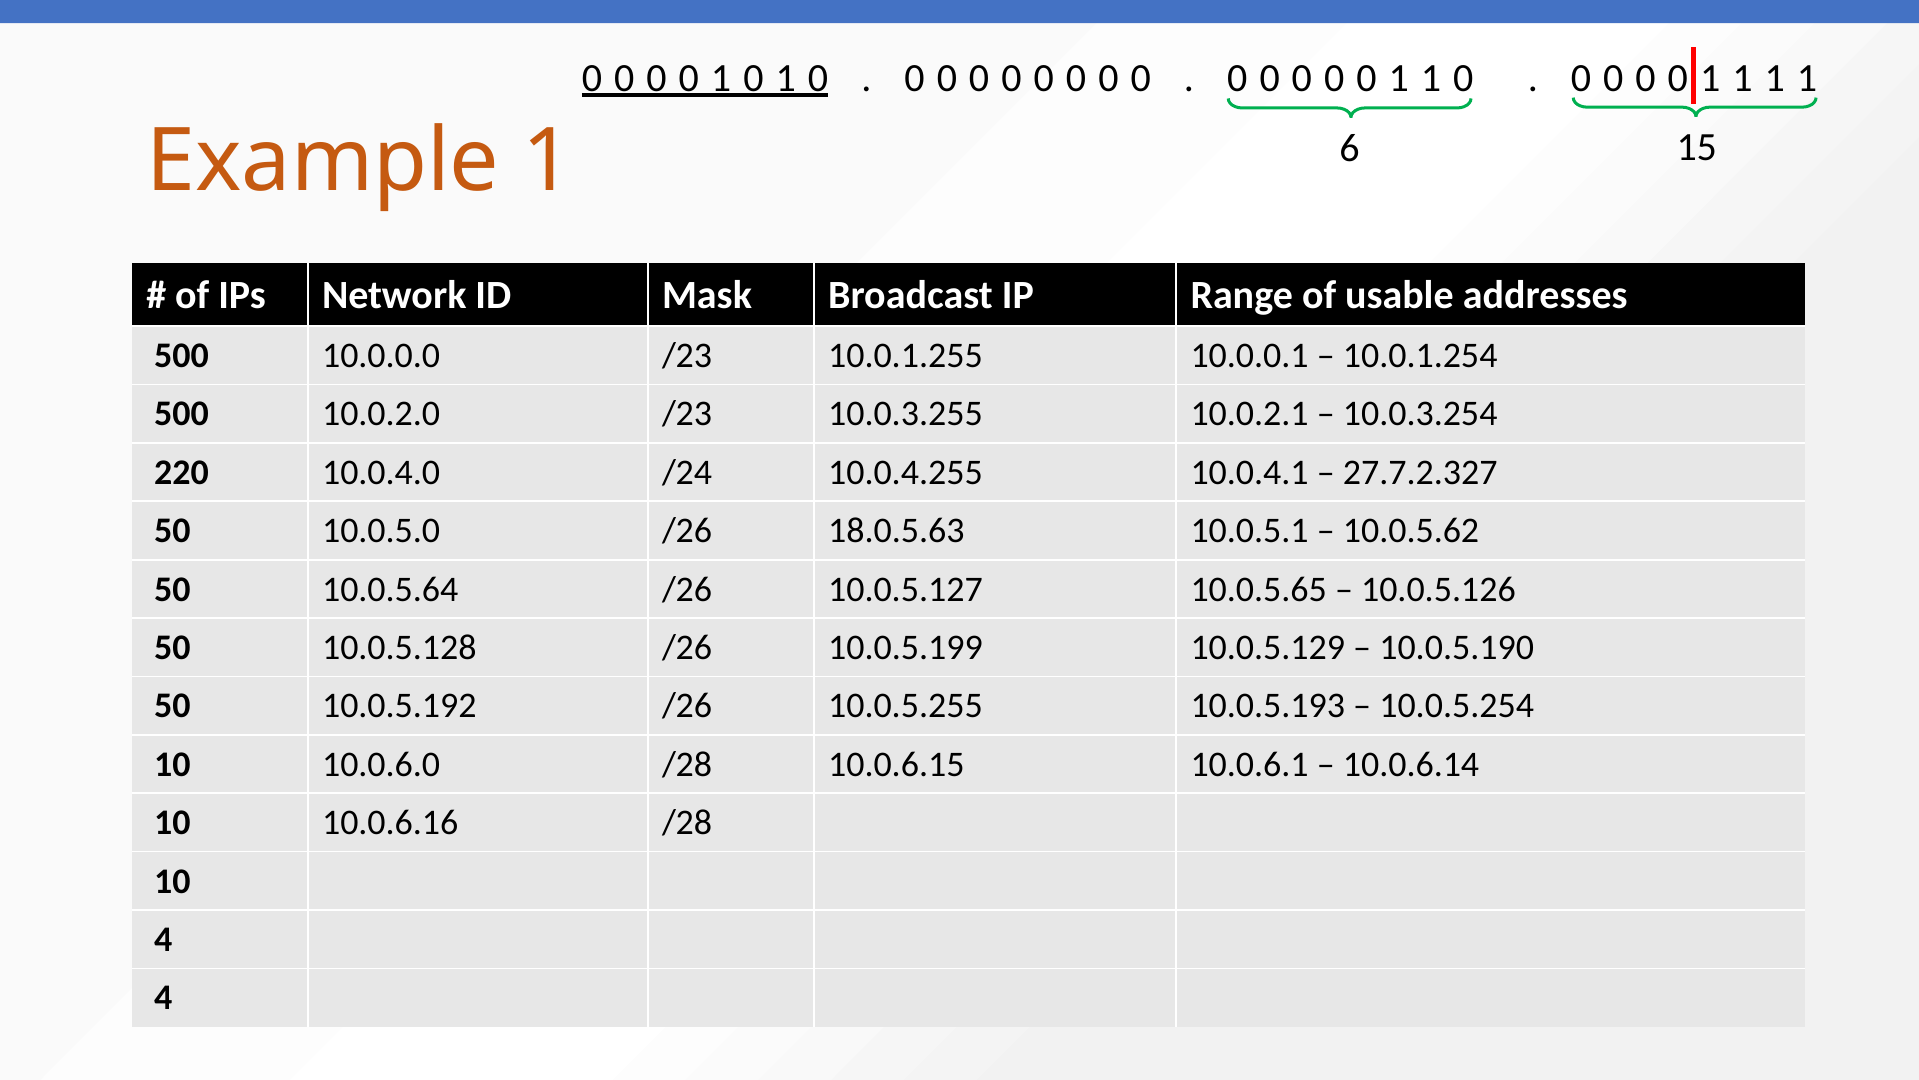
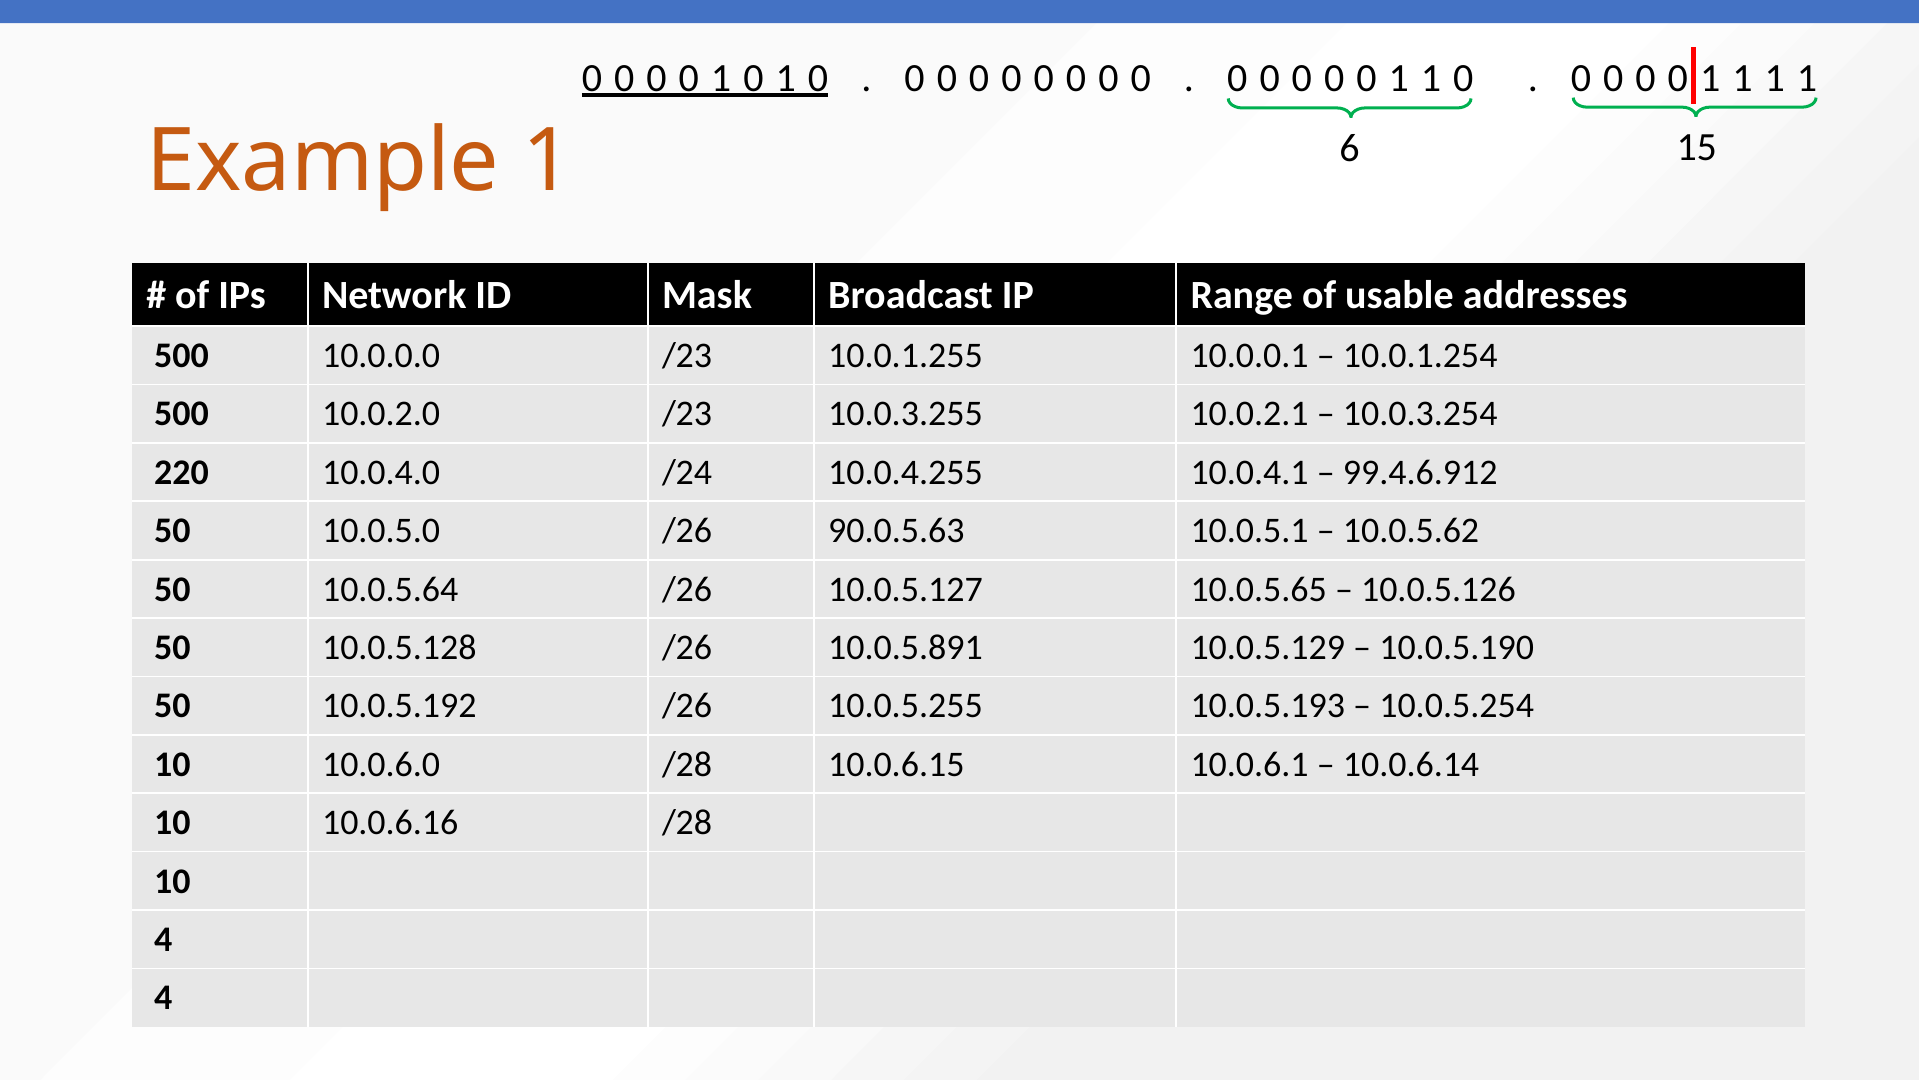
27.7.2.327: 27.7.2.327 -> 99.4.6.912
18.0.5.63: 18.0.5.63 -> 90.0.5.63
10.0.5.199: 10.0.5.199 -> 10.0.5.891
